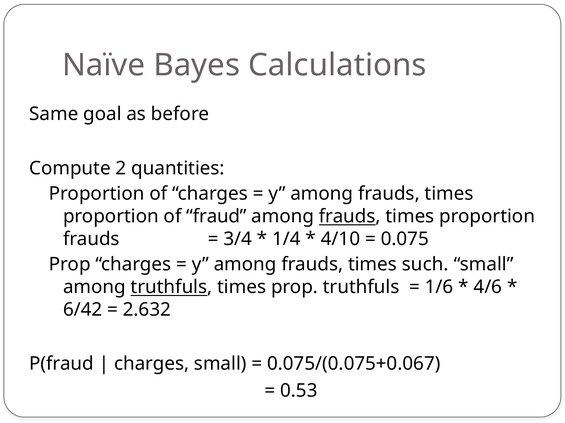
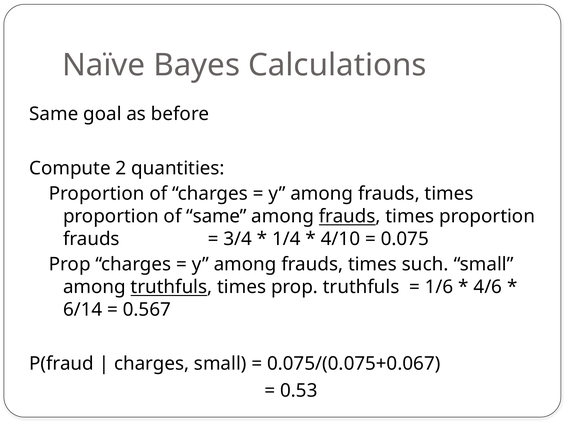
of fraud: fraud -> same
6/42: 6/42 -> 6/14
2.632: 2.632 -> 0.567
